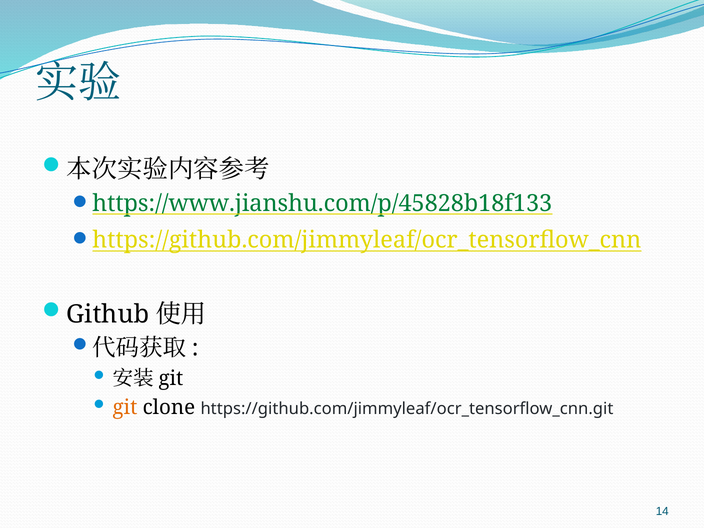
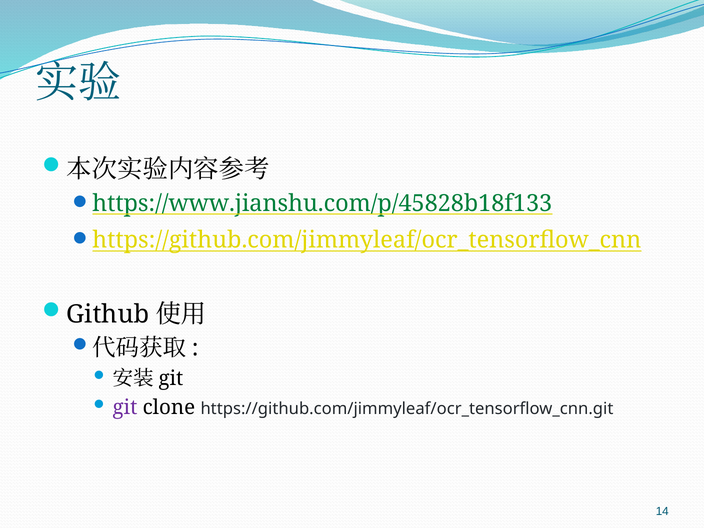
git at (125, 407) colour: orange -> purple
